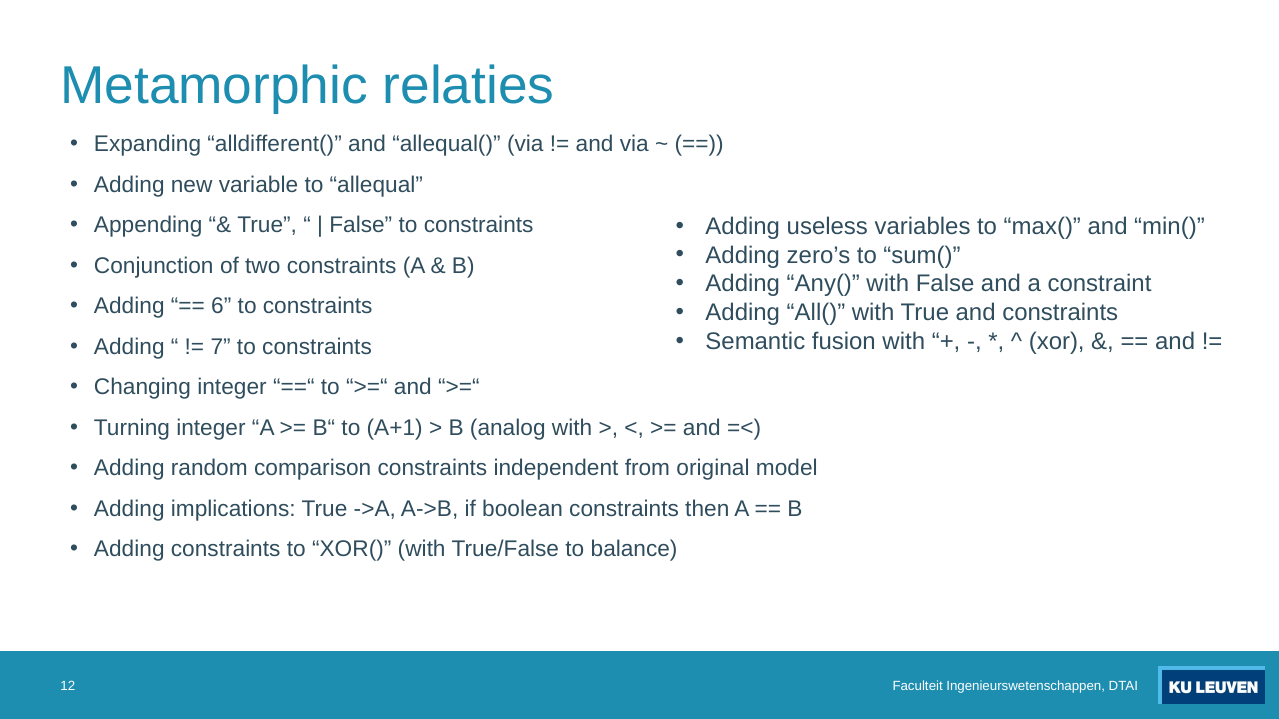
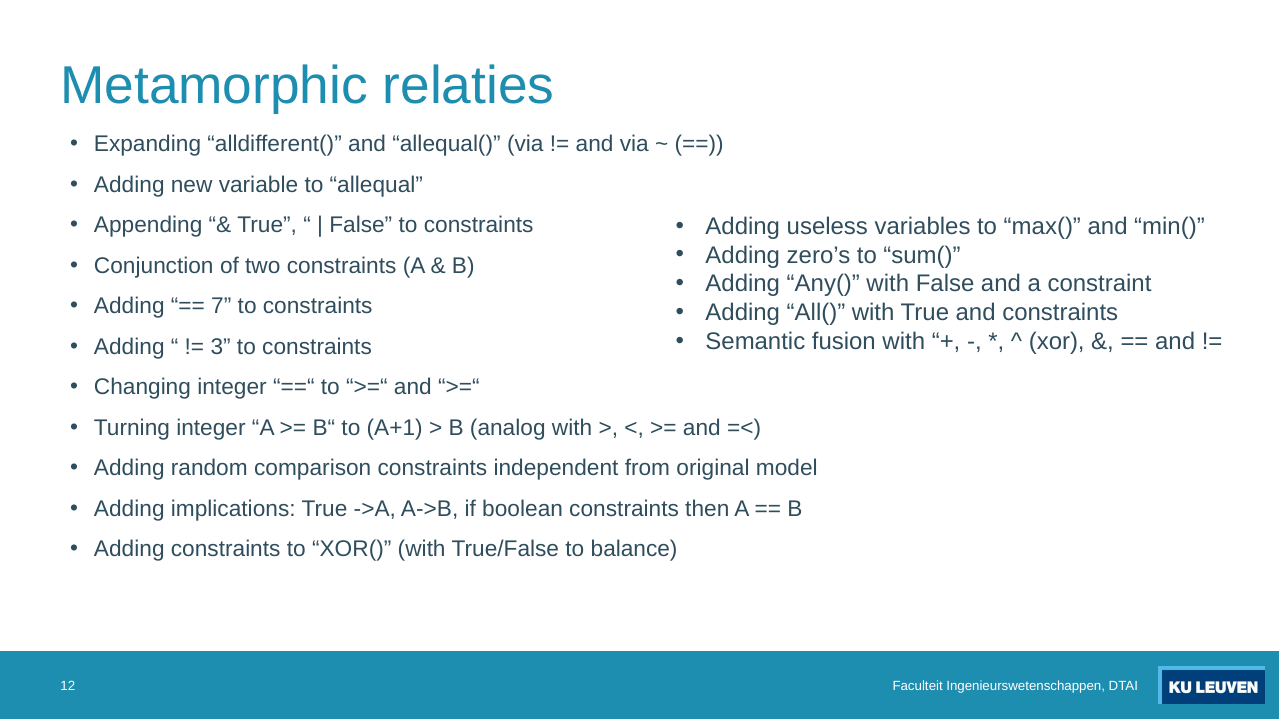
6: 6 -> 7
7: 7 -> 3
